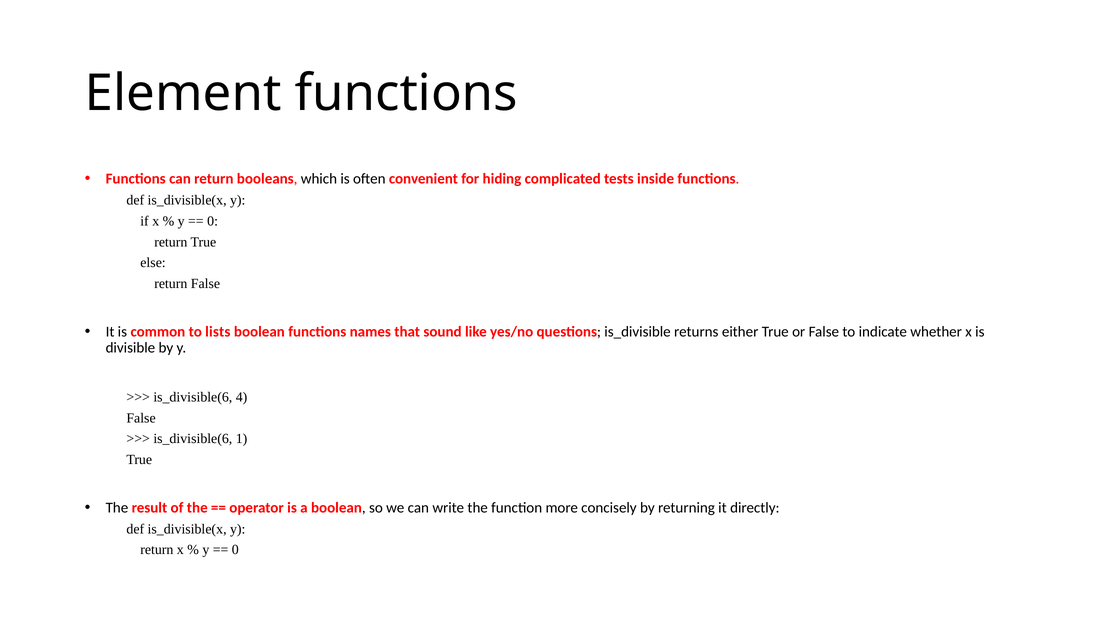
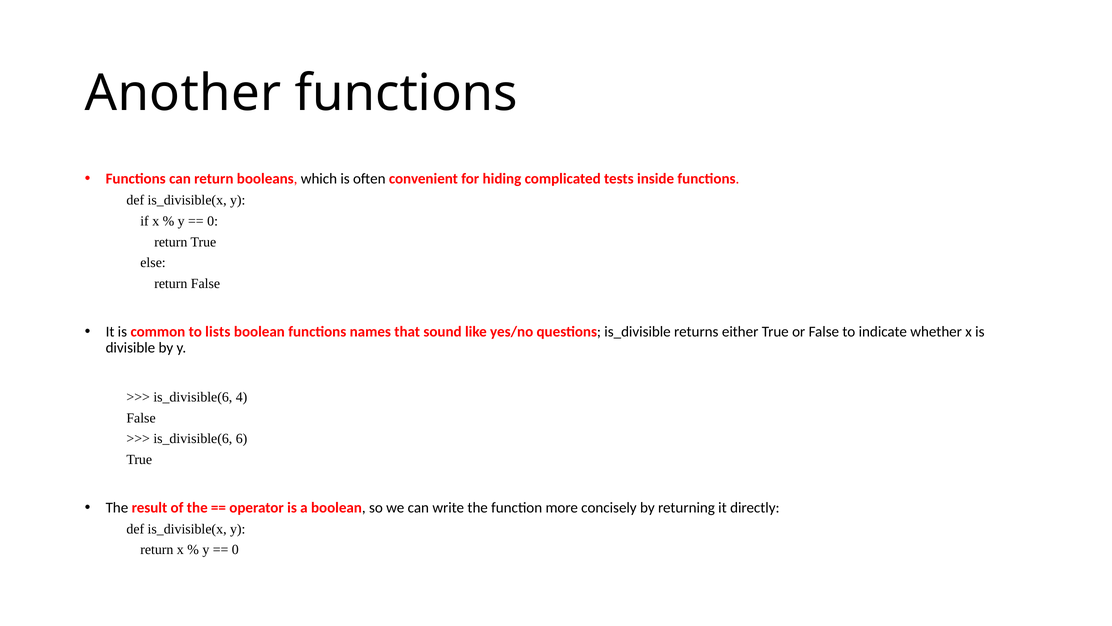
Element: Element -> Another
1: 1 -> 6
